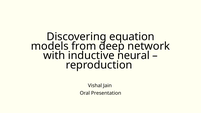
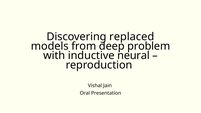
equation: equation -> replaced
network: network -> problem
